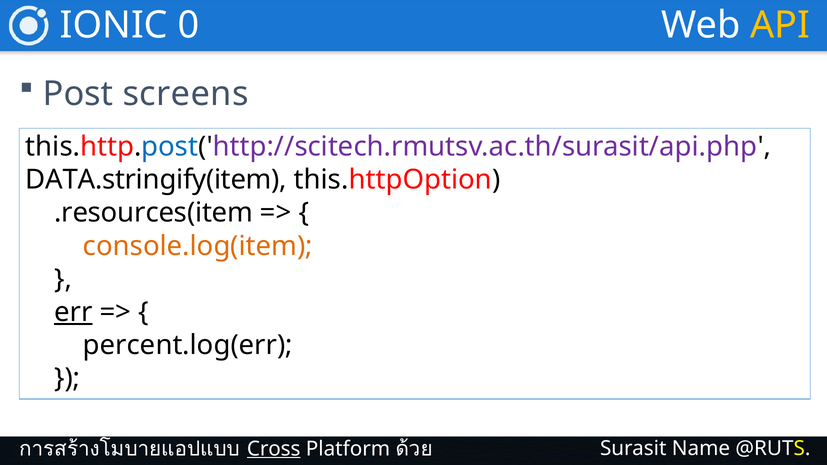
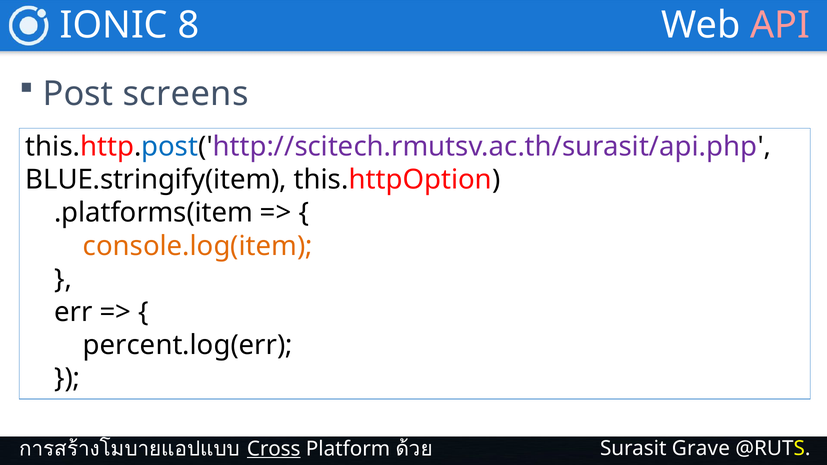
API colour: yellow -> pink
0: 0 -> 8
DATA.stringify(item: DATA.stringify(item -> BLUE.stringify(item
.resources(item: .resources(item -> .platforms(item
err underline: present -> none
Name: Name -> Grave
